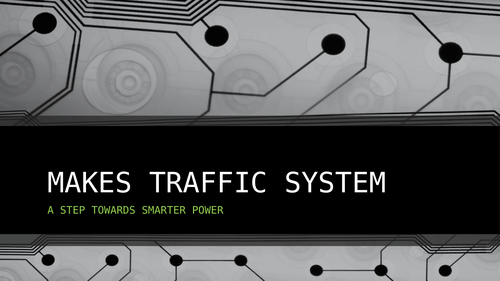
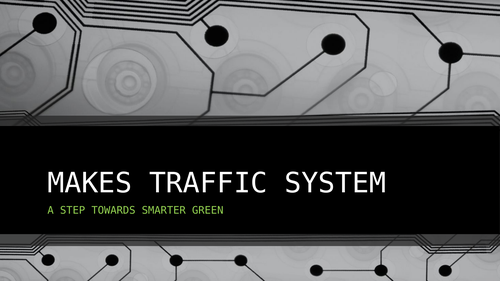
POWER: POWER -> GREEN
